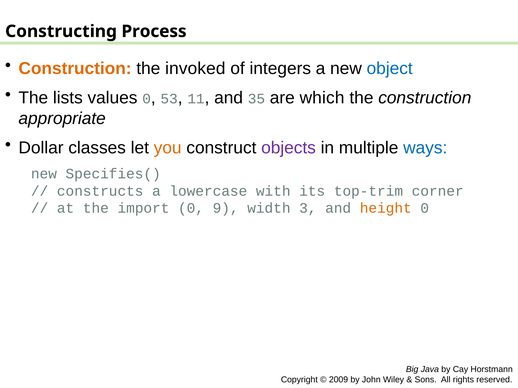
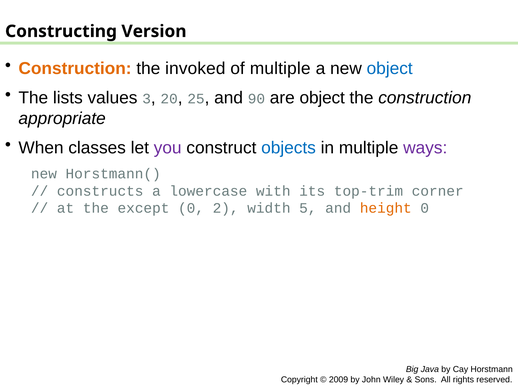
Process: Process -> Version
of integers: integers -> multiple
values 0: 0 -> 3
53: 53 -> 20
11: 11 -> 25
35: 35 -> 90
are which: which -> object
Dollar: Dollar -> When
you colour: orange -> purple
objects colour: purple -> blue
ways colour: blue -> purple
Specifies(: Specifies( -> Horstmann(
import: import -> except
9: 9 -> 2
3: 3 -> 5
